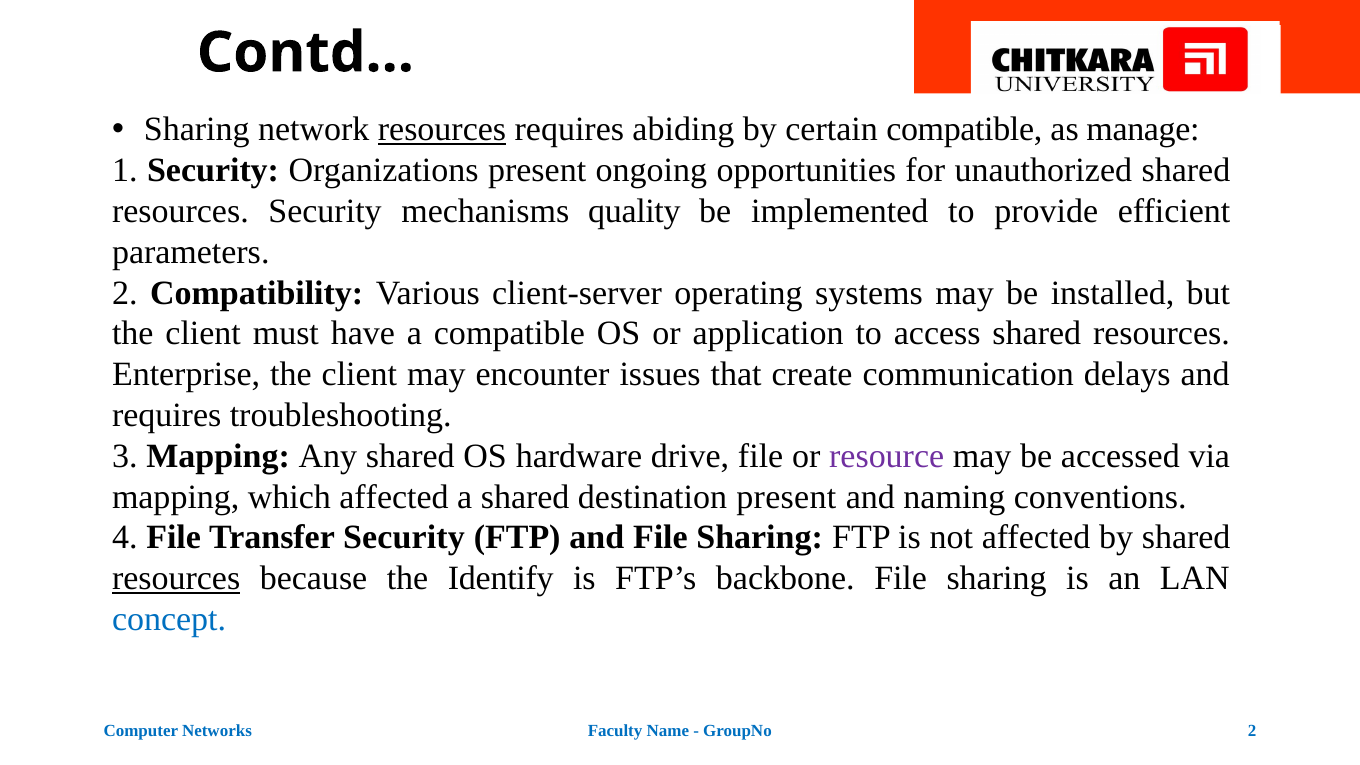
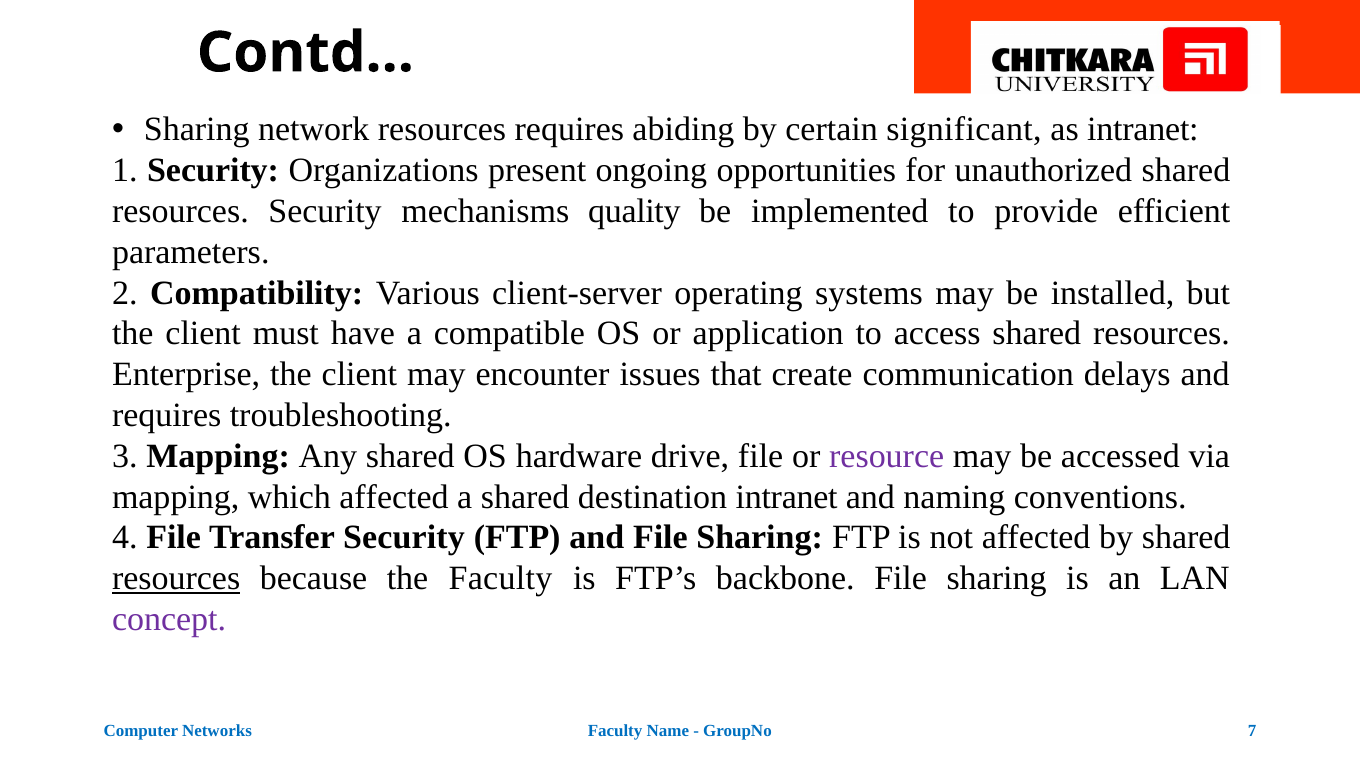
resources at (442, 130) underline: present -> none
certain compatible: compatible -> significant
as manage: manage -> intranet
destination present: present -> intranet
the Identify: Identify -> Faculty
concept colour: blue -> purple
GroupNo 2: 2 -> 7
